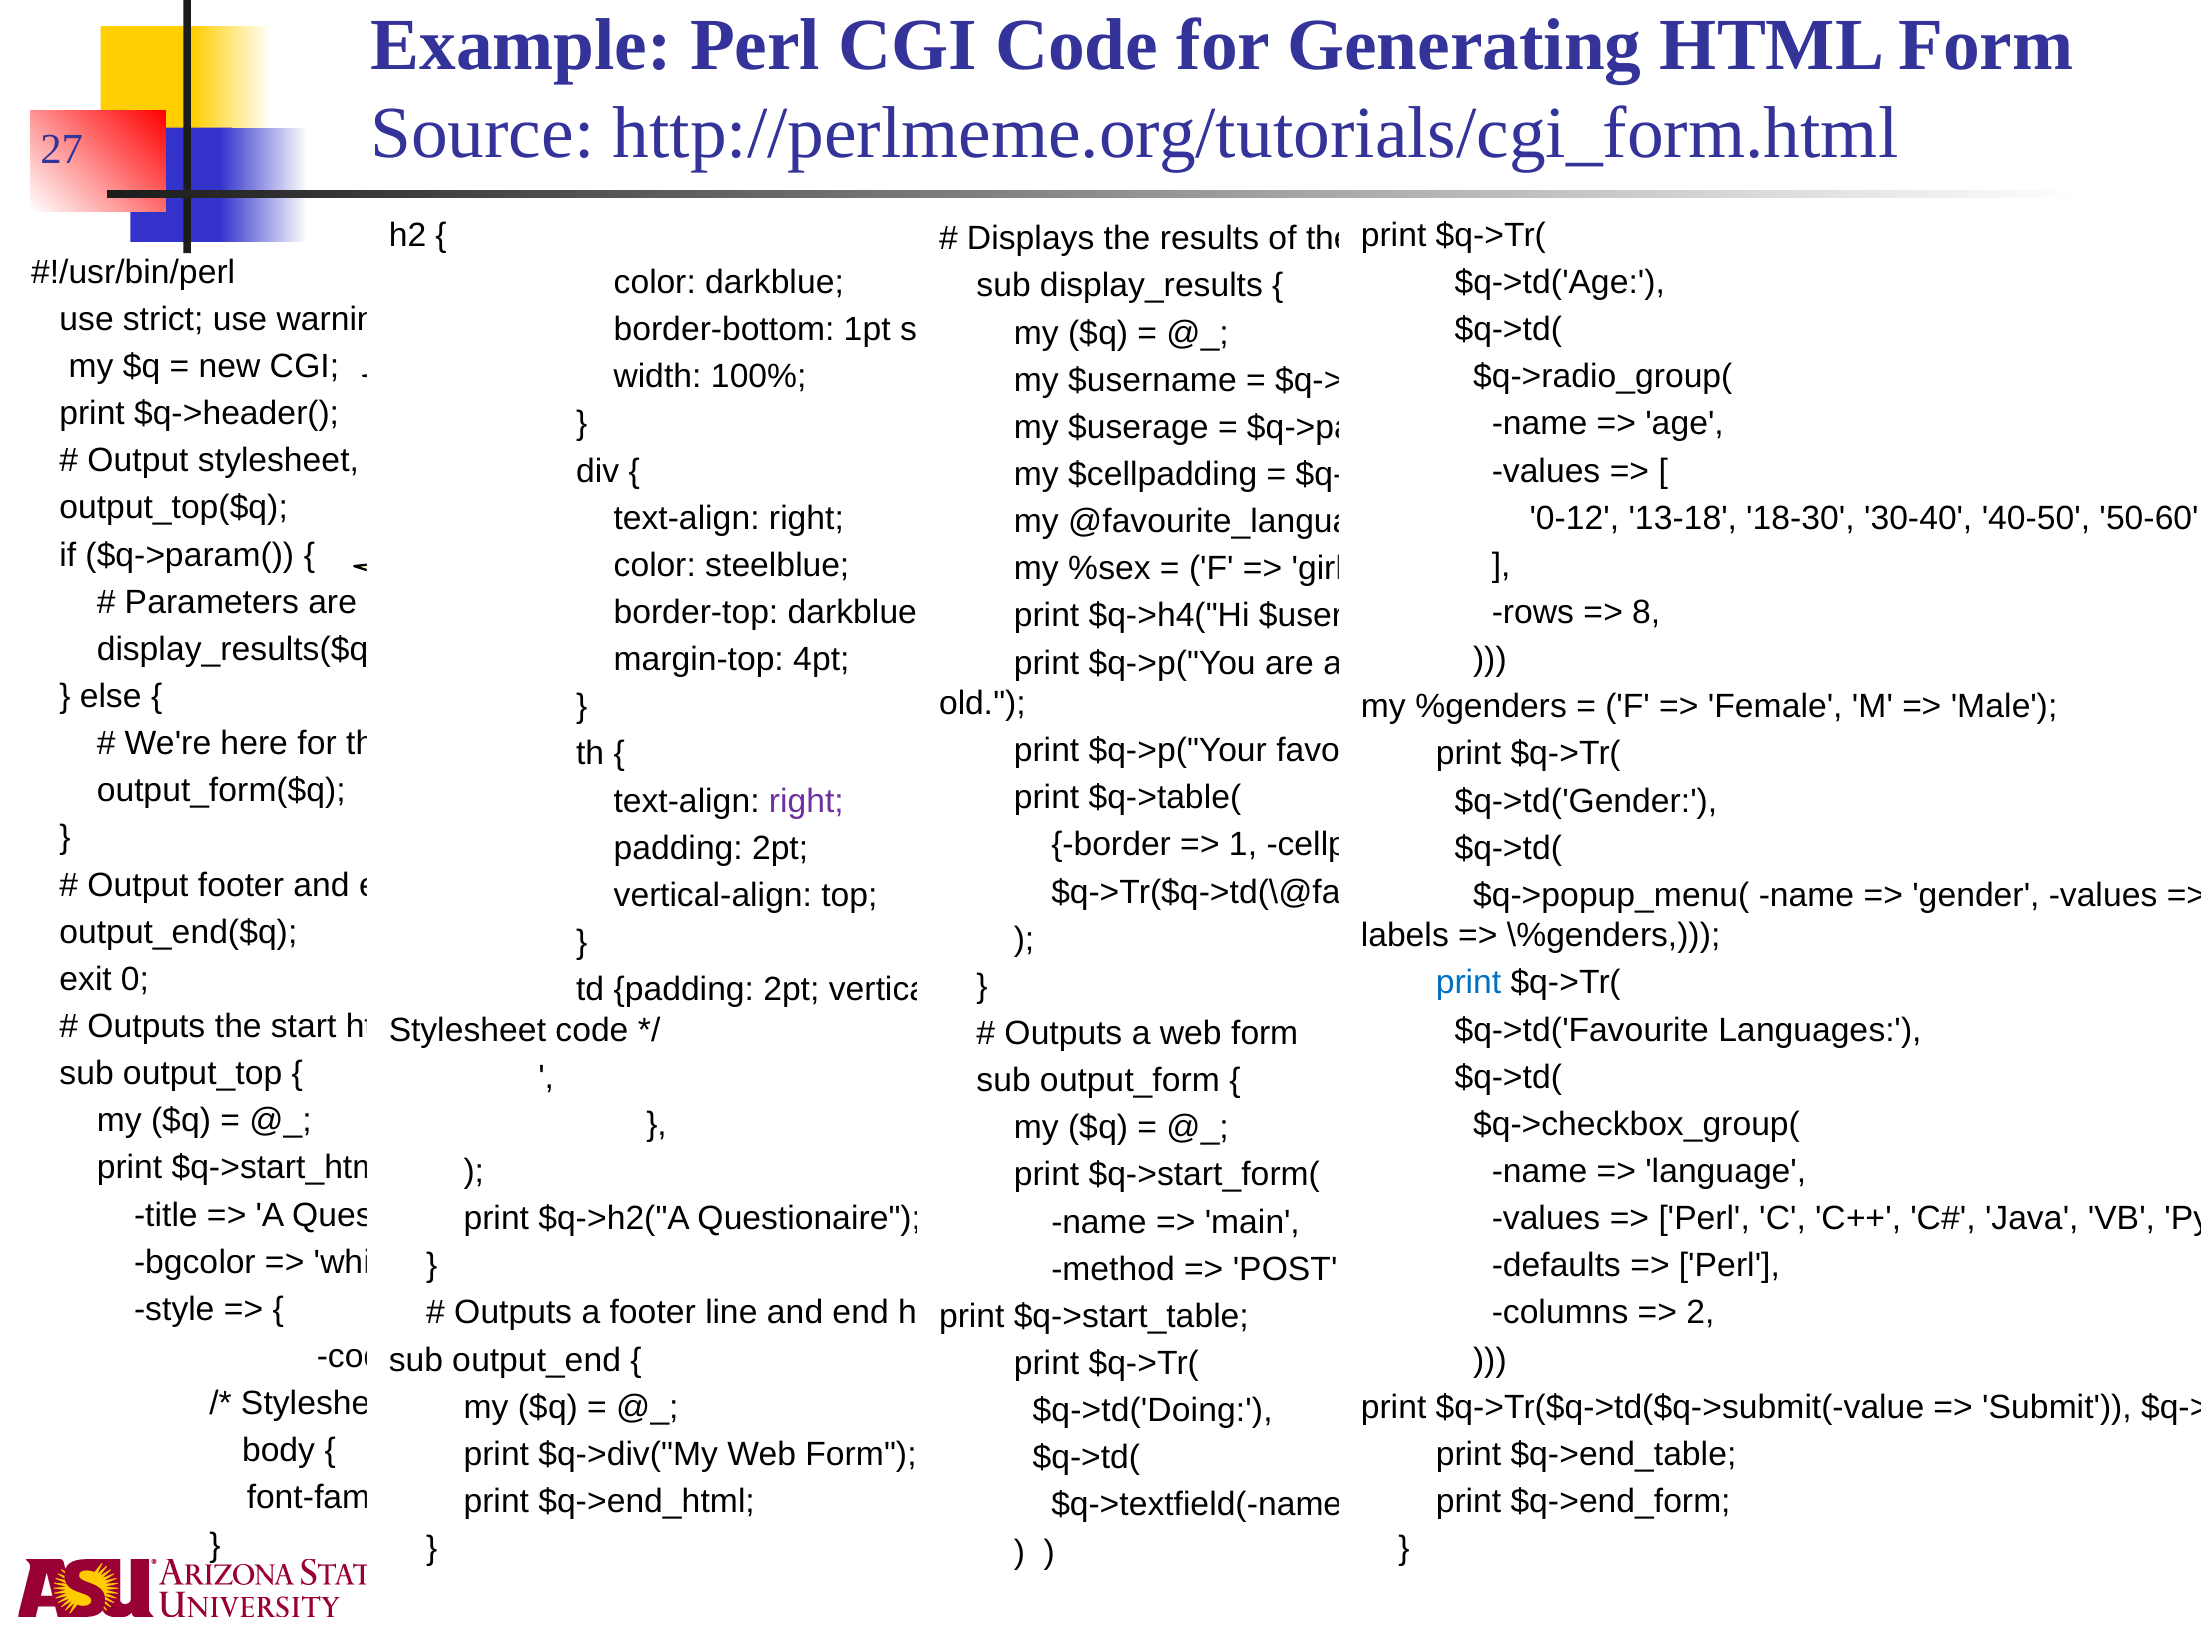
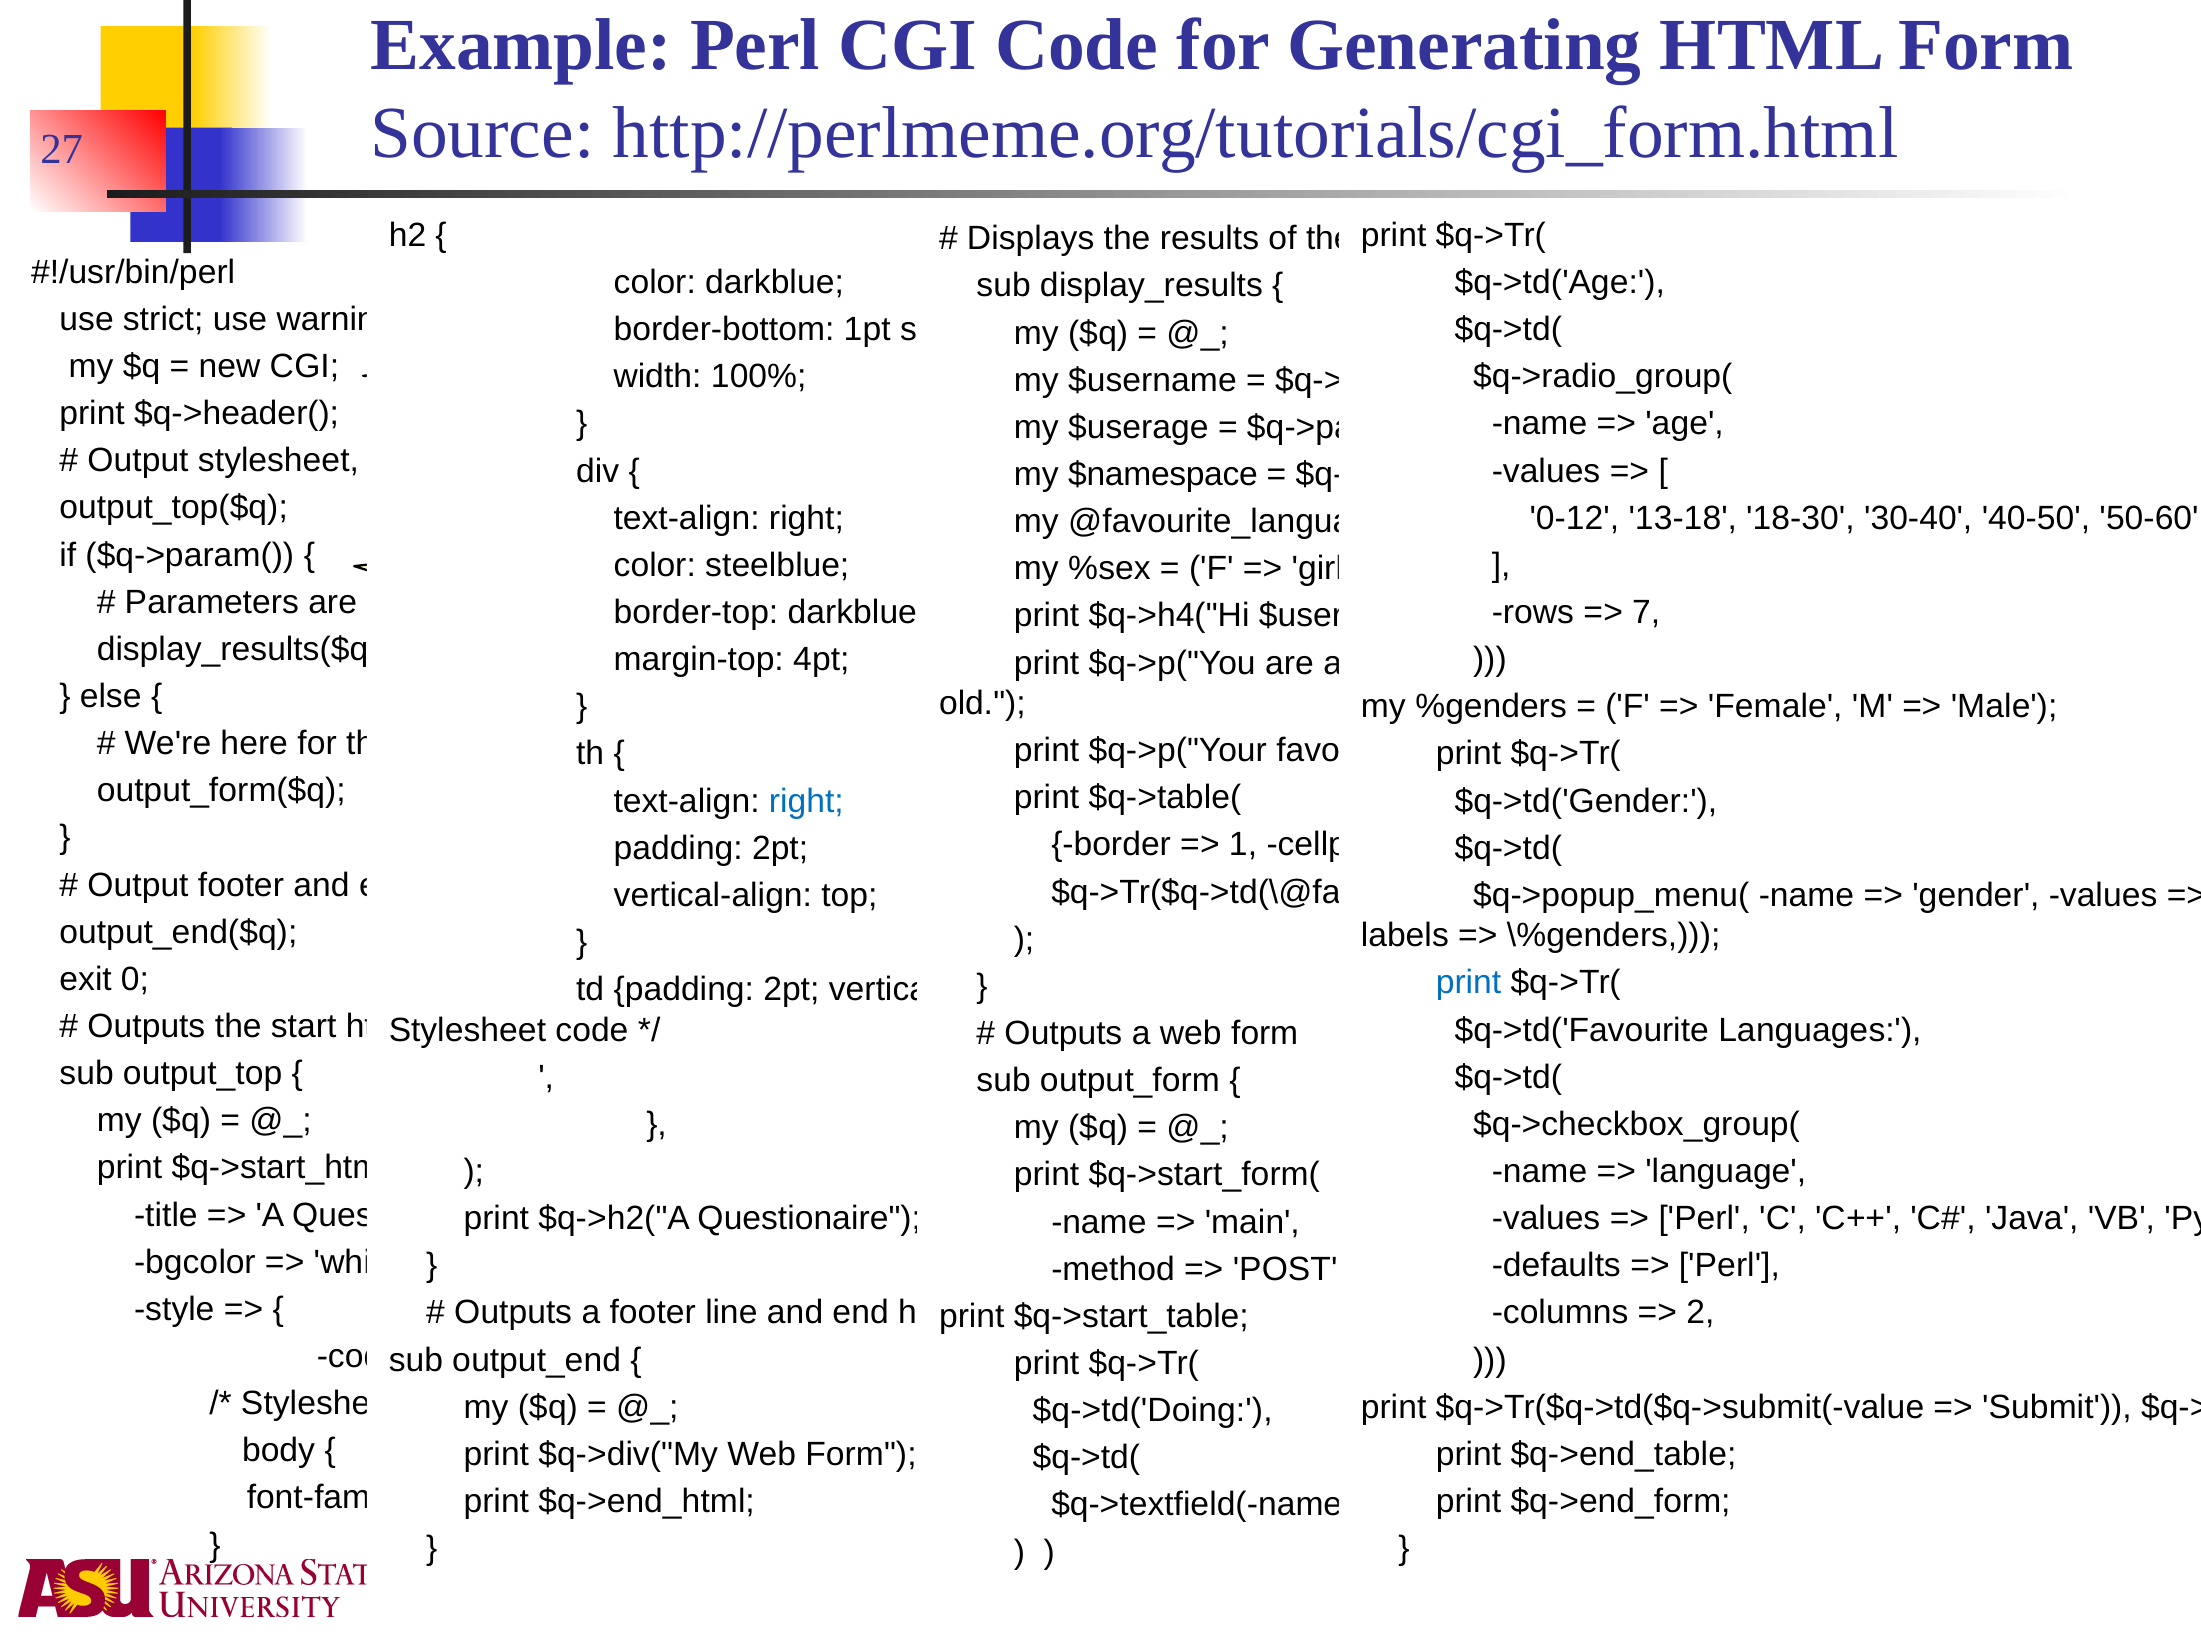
$cellpadding: $cellpadding -> $namespace
8: 8 -> 7
right at (806, 801) colour: purple -> blue
